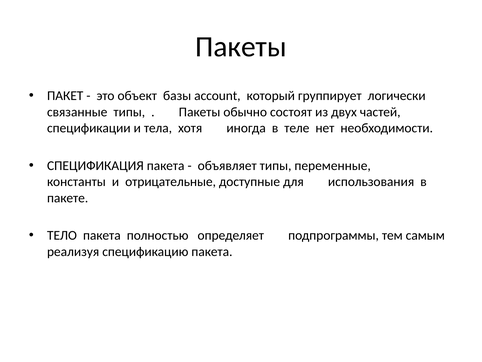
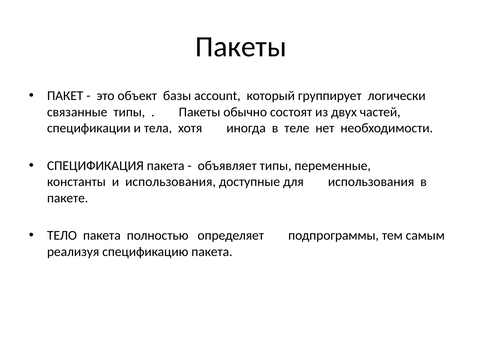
и отрицательные: отрицательные -> использования
